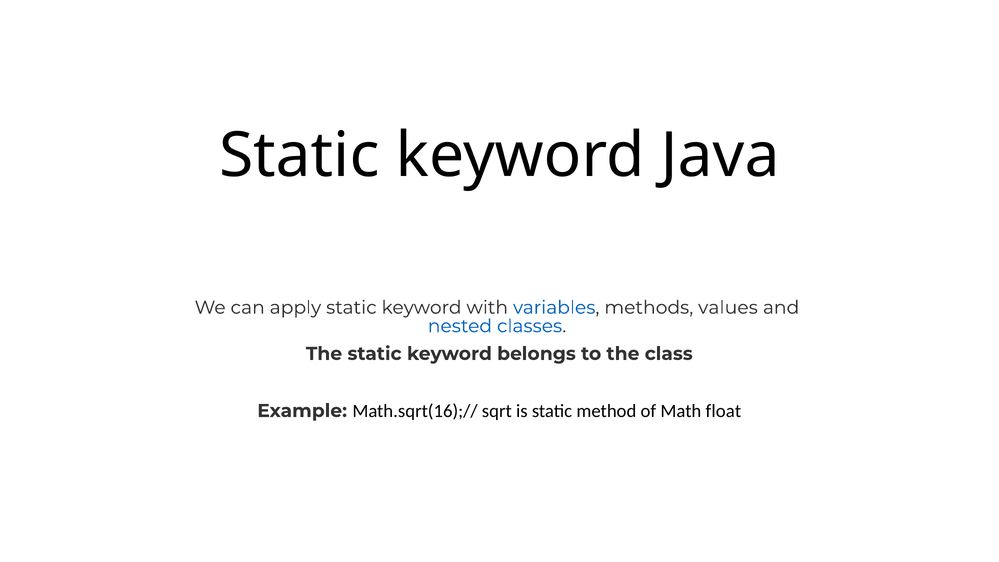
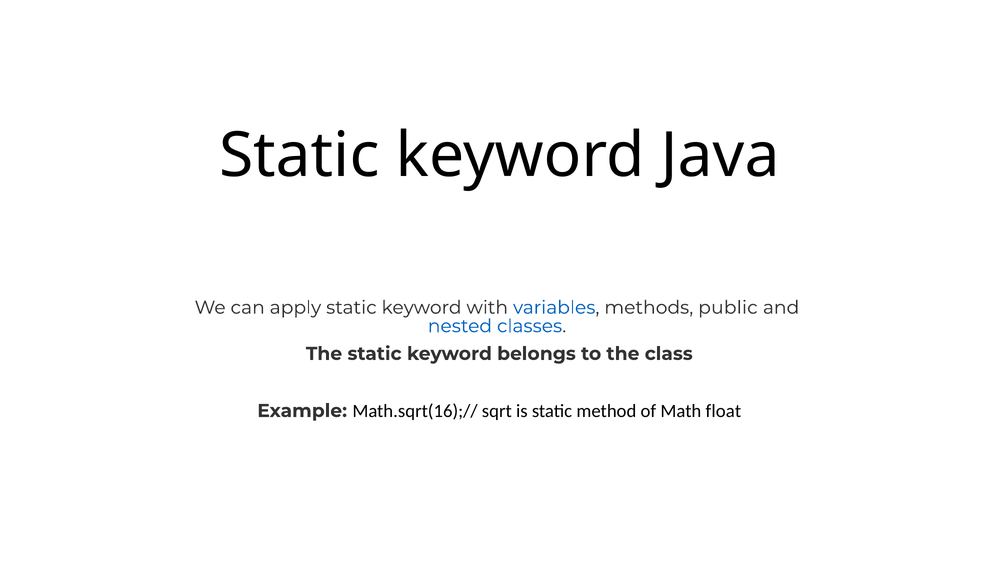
values: values -> public
